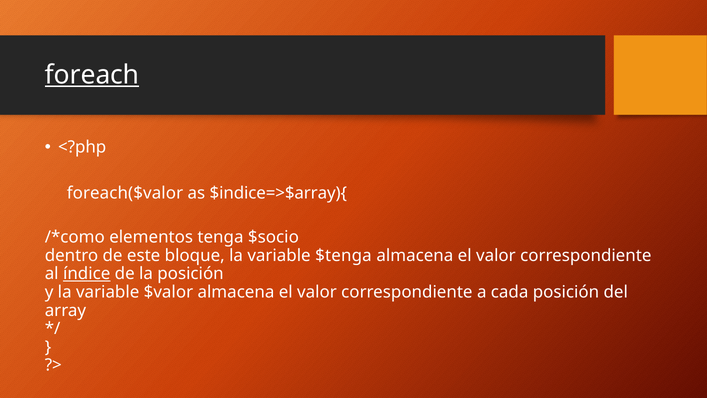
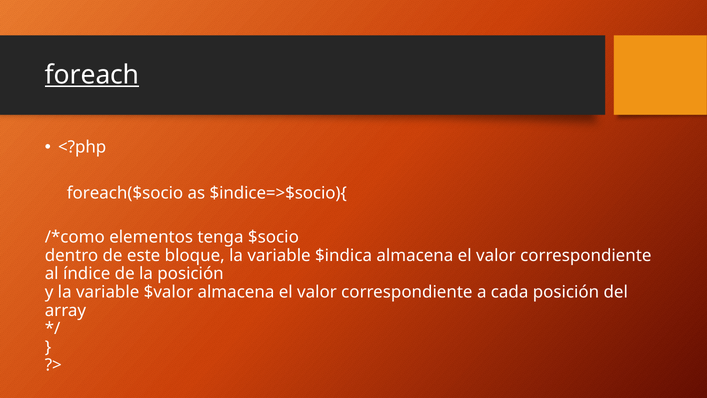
foreach($valor: foreach($valor -> foreach($socio
$indice=>$array){: $indice=>$array){ -> $indice=>$socio){
$tenga: $tenga -> $indica
índice underline: present -> none
